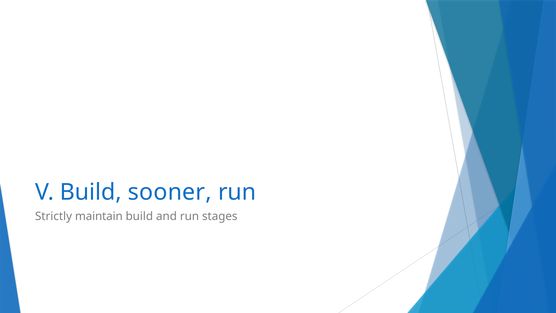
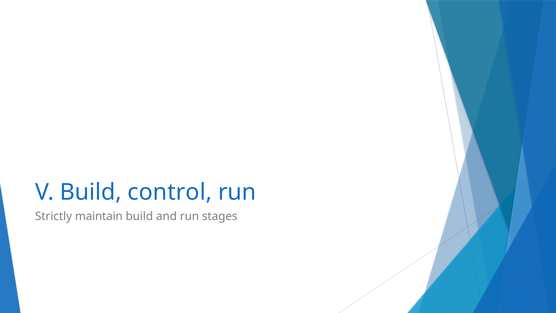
sooner: sooner -> control
